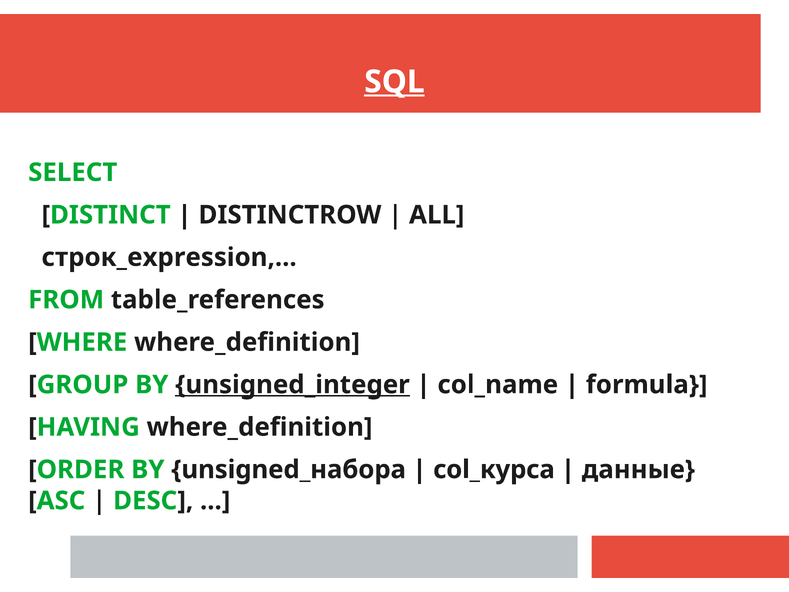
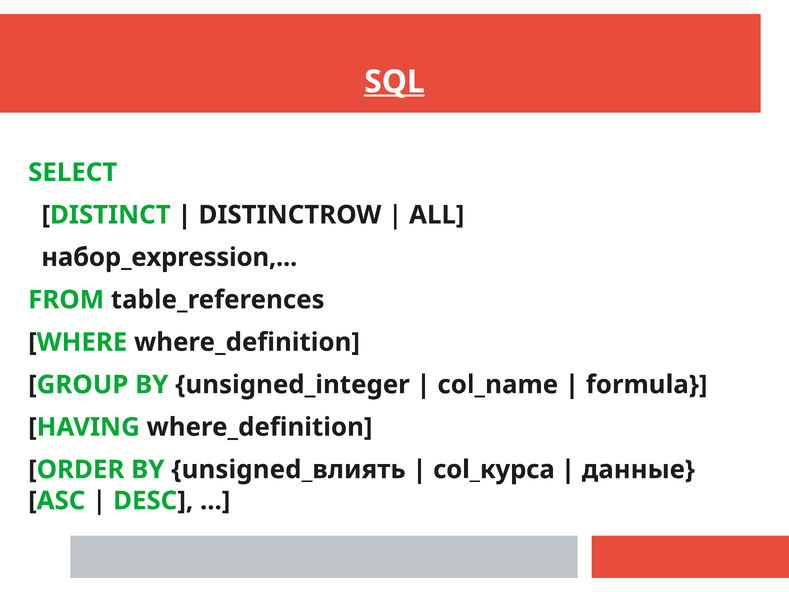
строк_expression: строк_expression -> набор_expression
unsigned_integer underline: present -> none
unsigned_набора: unsigned_набора -> unsigned_влиять
